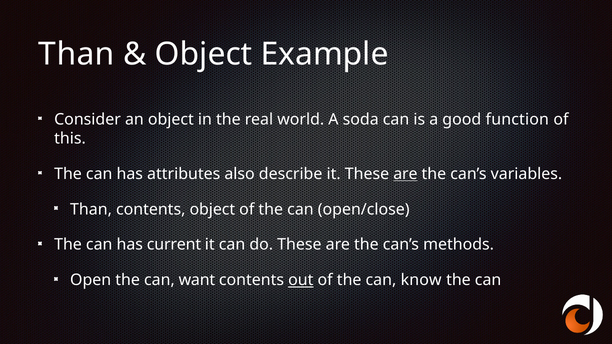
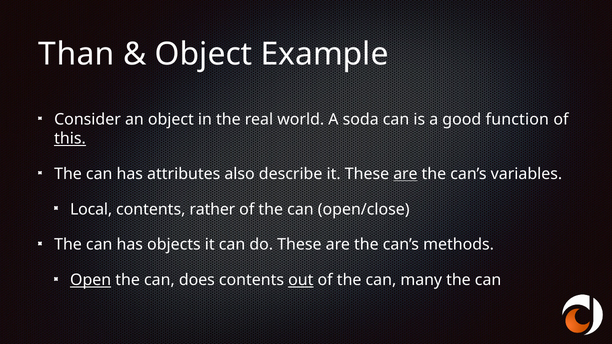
this underline: none -> present
Than at (91, 209): Than -> Local
contents object: object -> rather
current: current -> objects
Open underline: none -> present
want: want -> does
know: know -> many
